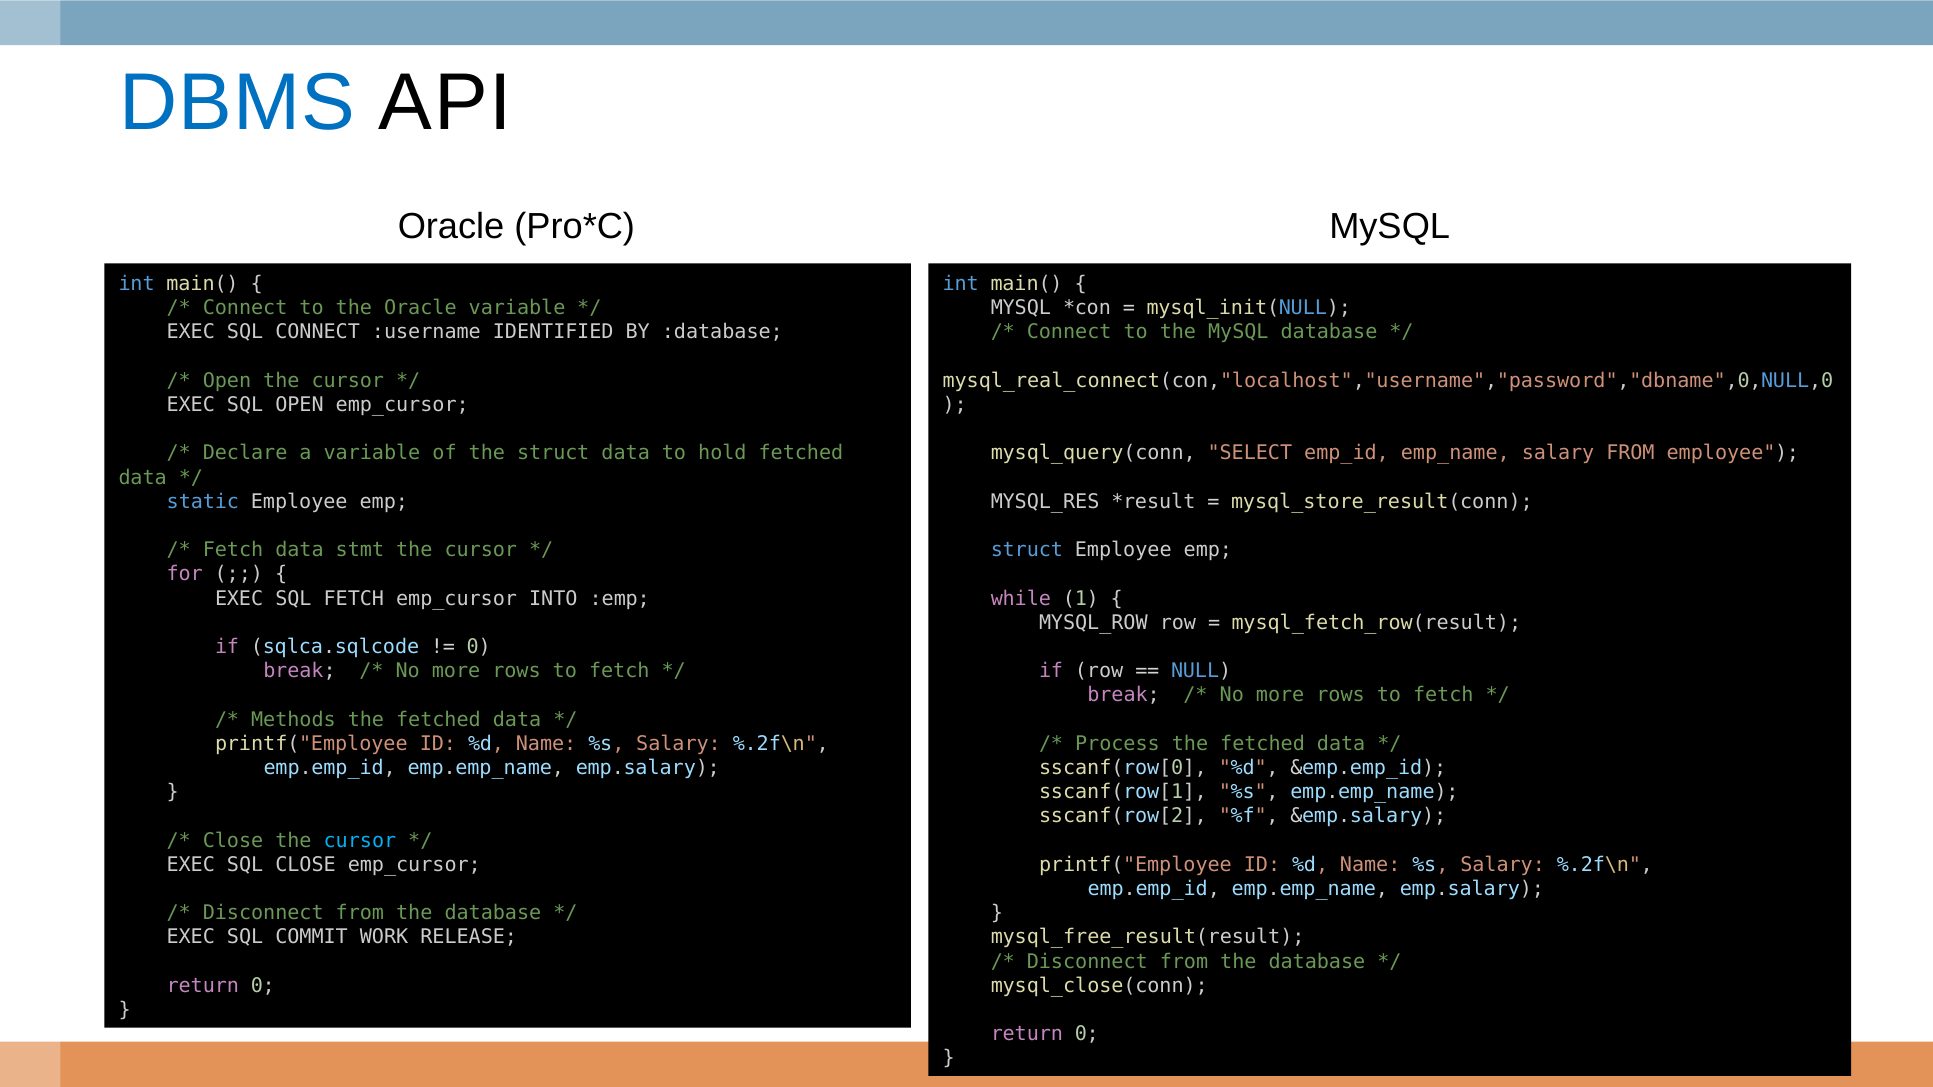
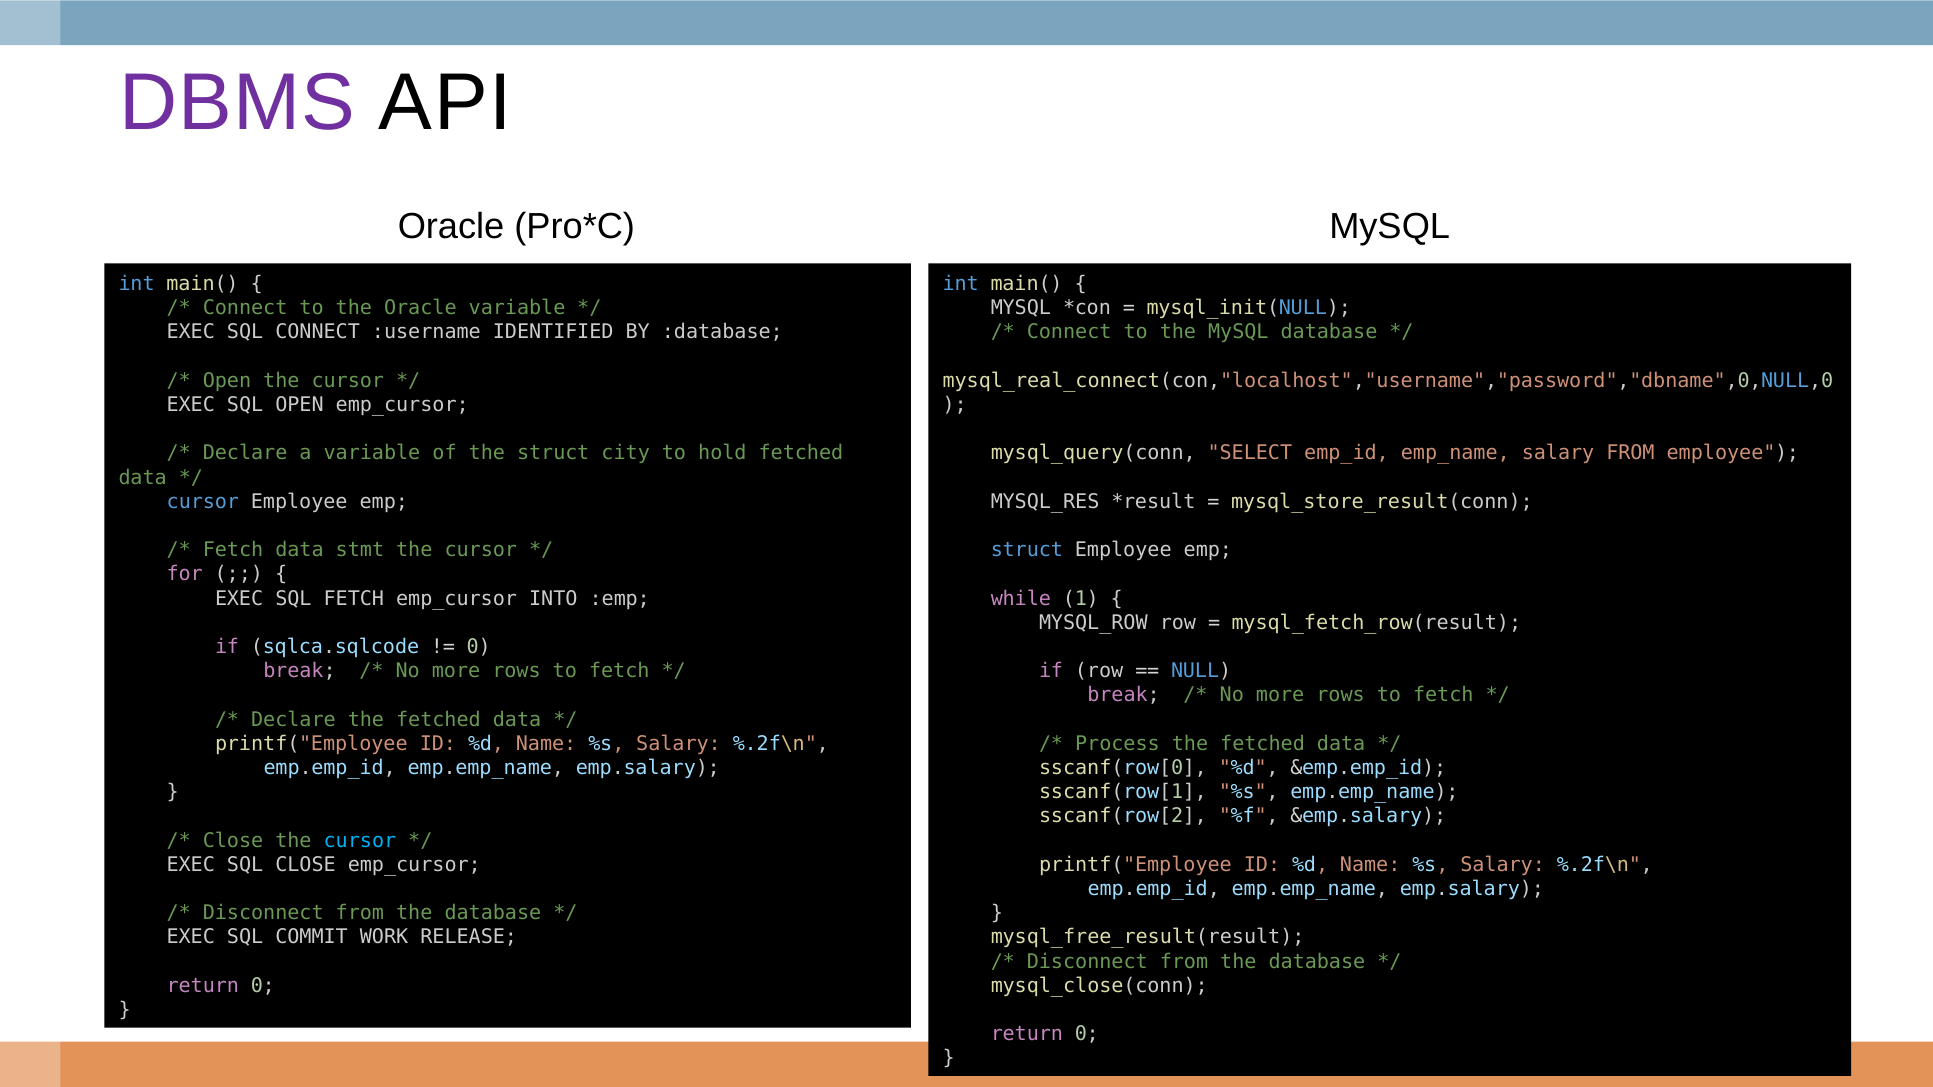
DBMS colour: blue -> purple
struct data: data -> city
static at (203, 502): static -> cursor
Methods at (293, 720): Methods -> Declare
